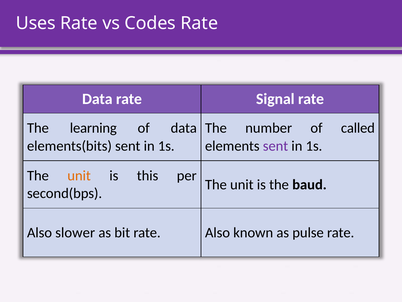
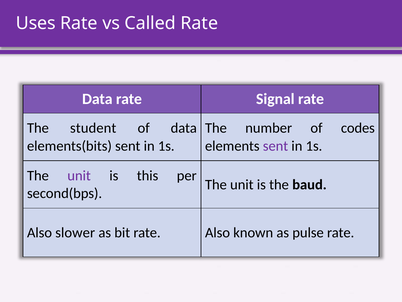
Codes: Codes -> Called
learning: learning -> student
called: called -> codes
unit at (79, 175) colour: orange -> purple
